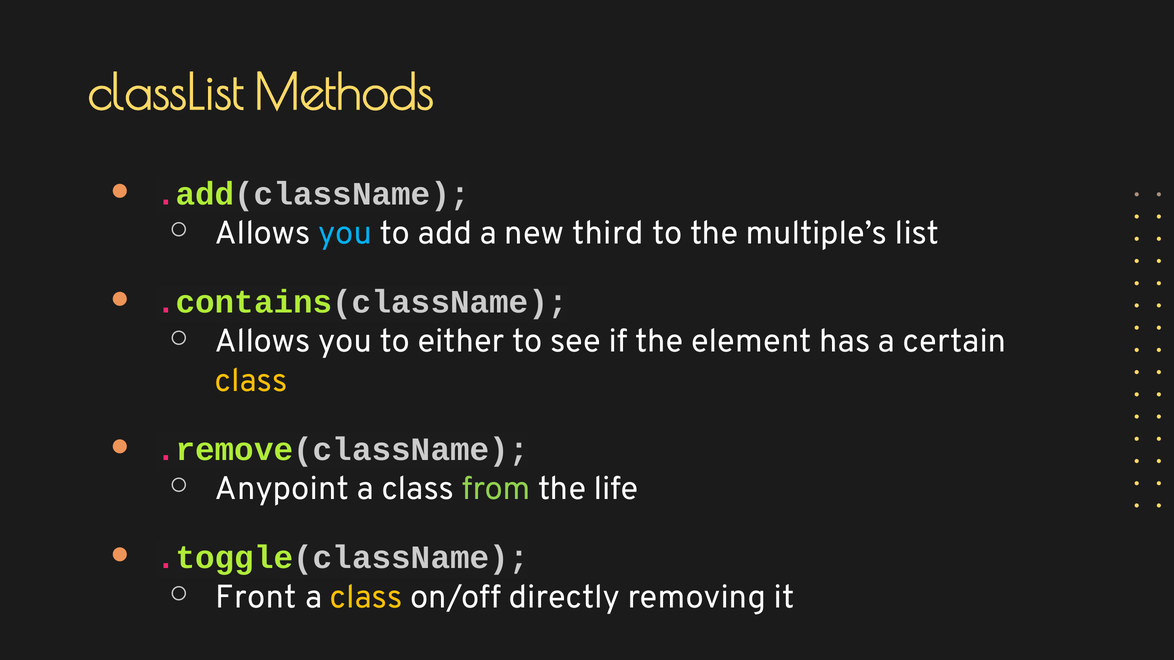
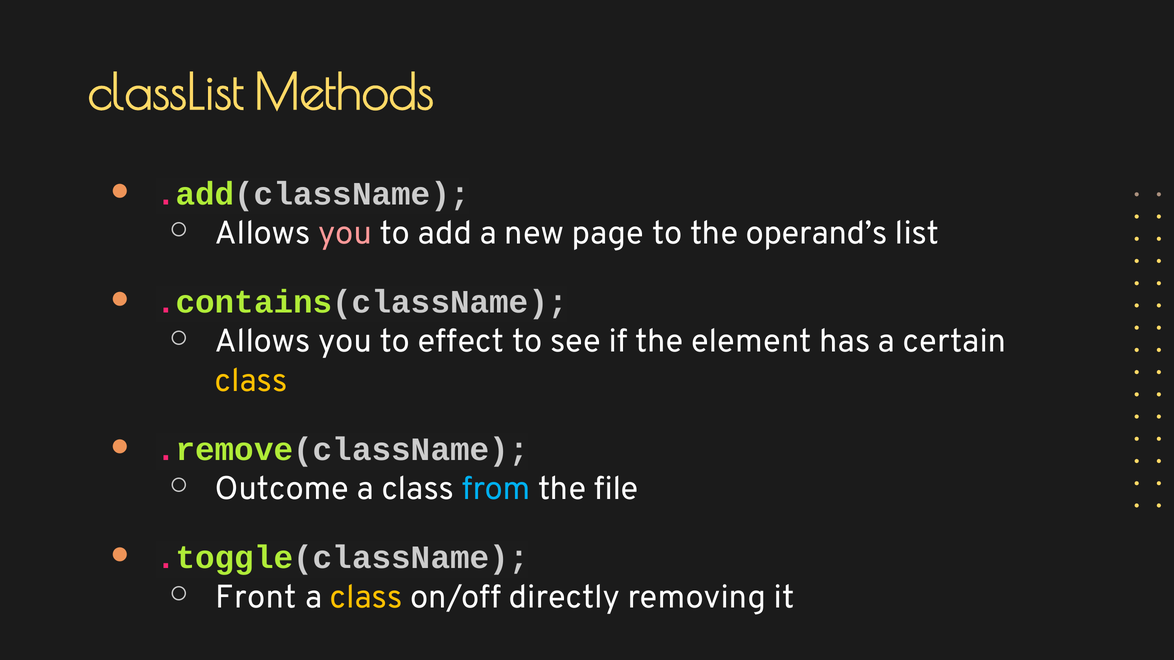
you at (345, 233) colour: light blue -> pink
third: third -> page
multiple’s: multiple’s -> operand’s
either: either -> effect
Anypoint: Anypoint -> Outcome
from colour: light green -> light blue
life: life -> file
